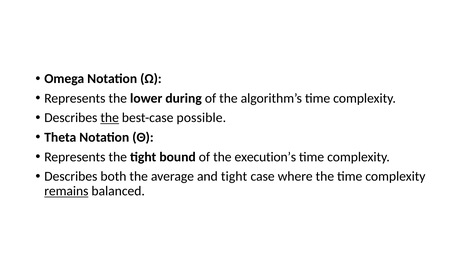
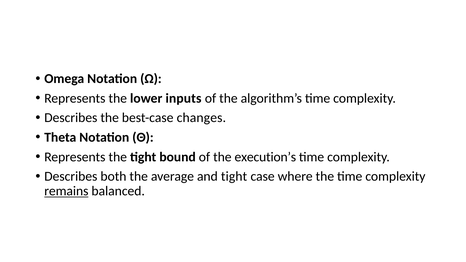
during: during -> inputs
the at (110, 118) underline: present -> none
possible: possible -> changes
